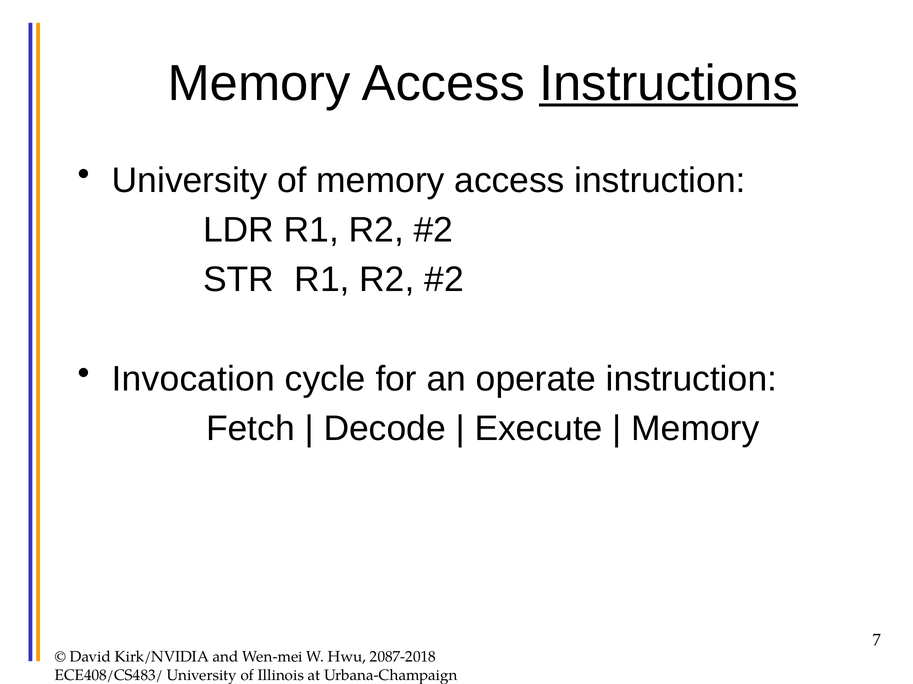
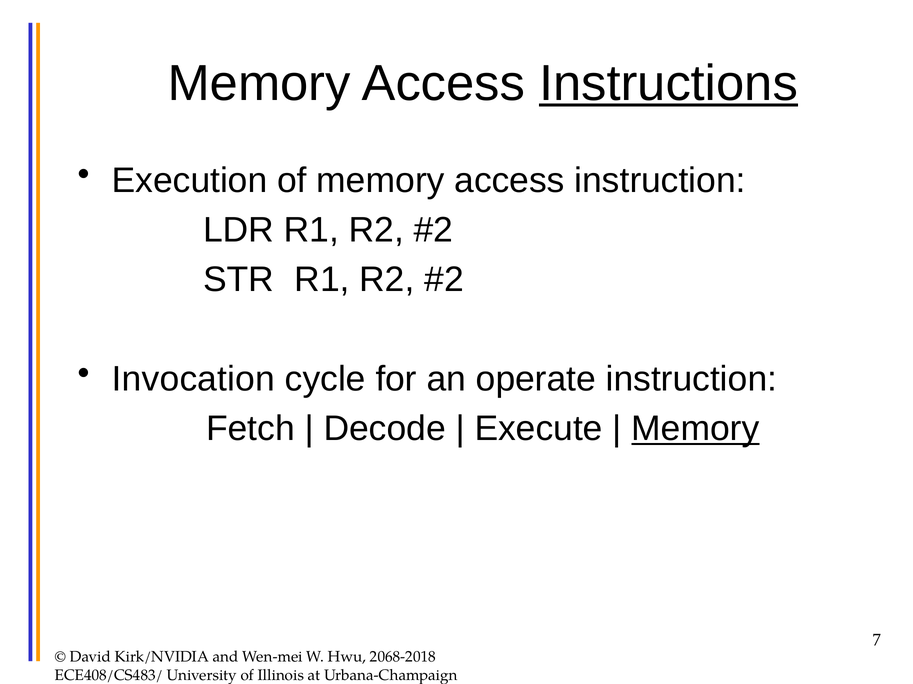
University at (190, 181): University -> Execution
Memory at (695, 429) underline: none -> present
2087-2018: 2087-2018 -> 2068-2018
